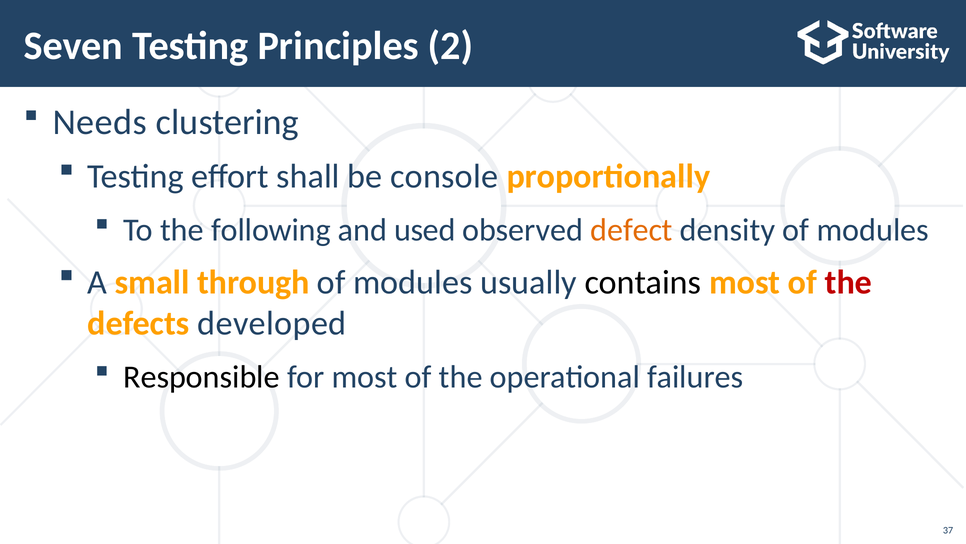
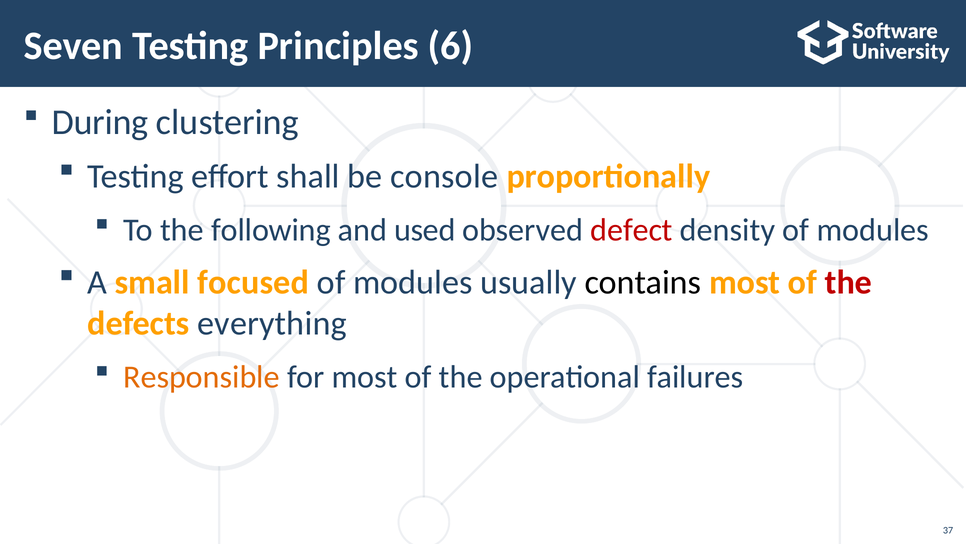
2: 2 -> 6
Needs: Needs -> During
defect colour: orange -> red
through: through -> focused
developed: developed -> everything
Responsible colour: black -> orange
